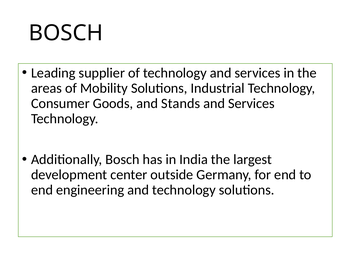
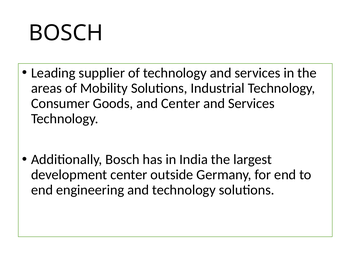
and Stands: Stands -> Center
